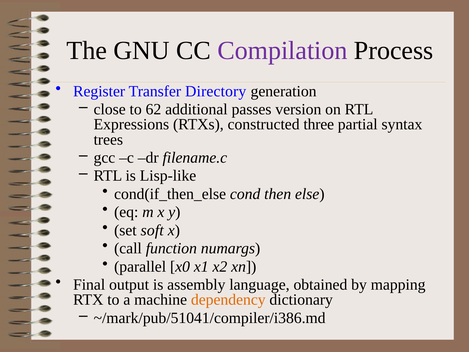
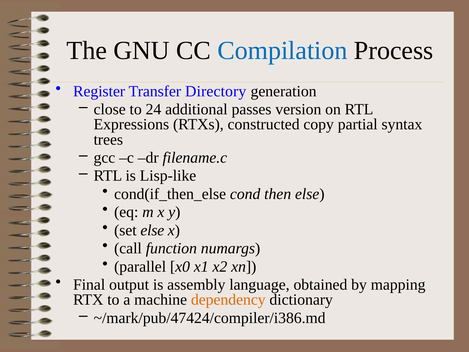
Compilation colour: purple -> blue
62: 62 -> 24
three: three -> copy
set soft: soft -> else
~/mark/pub/51041/compiler/i386.md: ~/mark/pub/51041/compiler/i386.md -> ~/mark/pub/47424/compiler/i386.md
